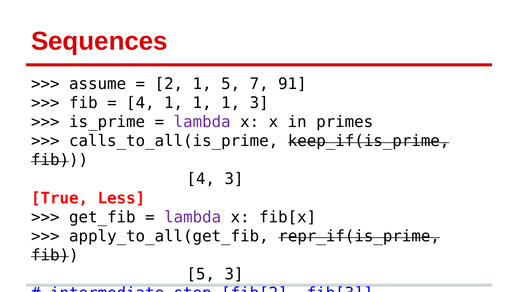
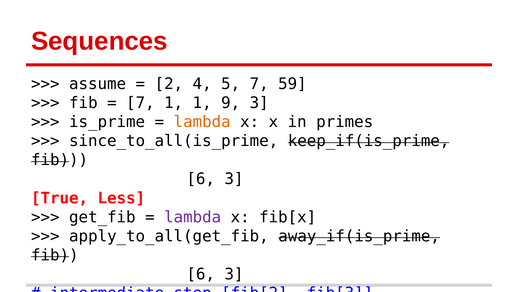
2 1: 1 -> 4
91: 91 -> 59
4 at (140, 103): 4 -> 7
1 1 1: 1 -> 9
lambda at (202, 122) colour: purple -> orange
calls_to_all(is_prime: calls_to_all(is_prime -> since_to_all(is_prime
4 at (201, 179): 4 -> 6
repr_if(is_prime: repr_if(is_prime -> away_if(is_prime
5 at (201, 274): 5 -> 6
